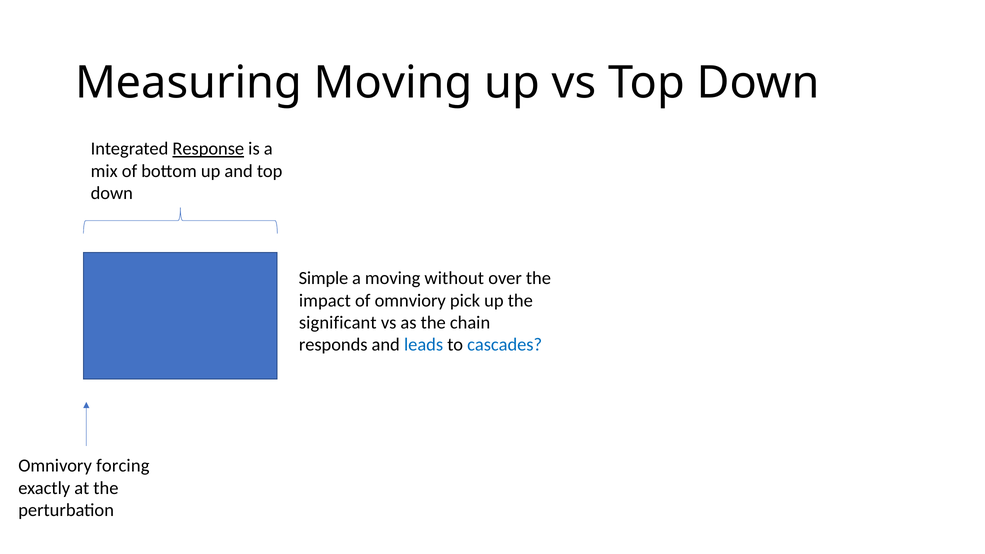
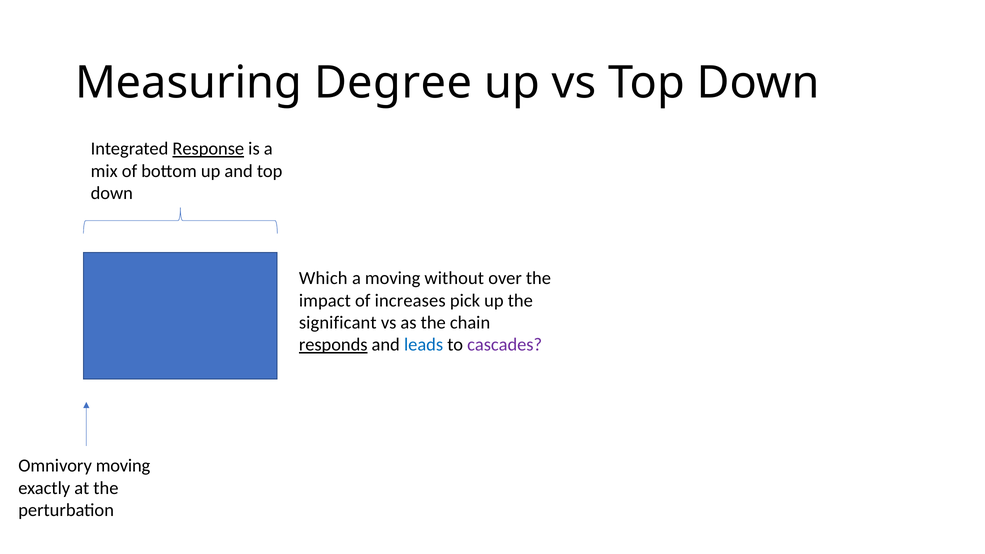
Measuring Moving: Moving -> Degree
Simple: Simple -> Which
omnviory: omnviory -> increases
responds underline: none -> present
cascades colour: blue -> purple
Omnivory forcing: forcing -> moving
